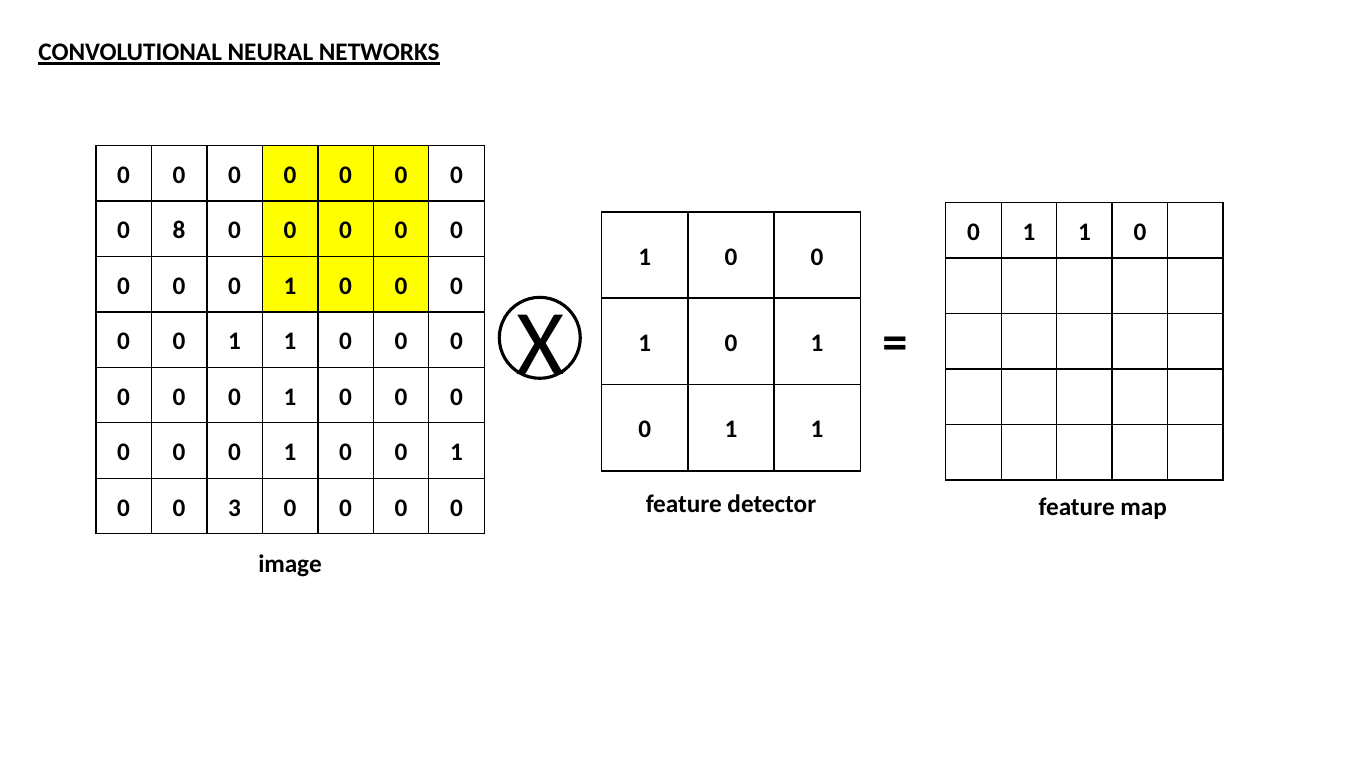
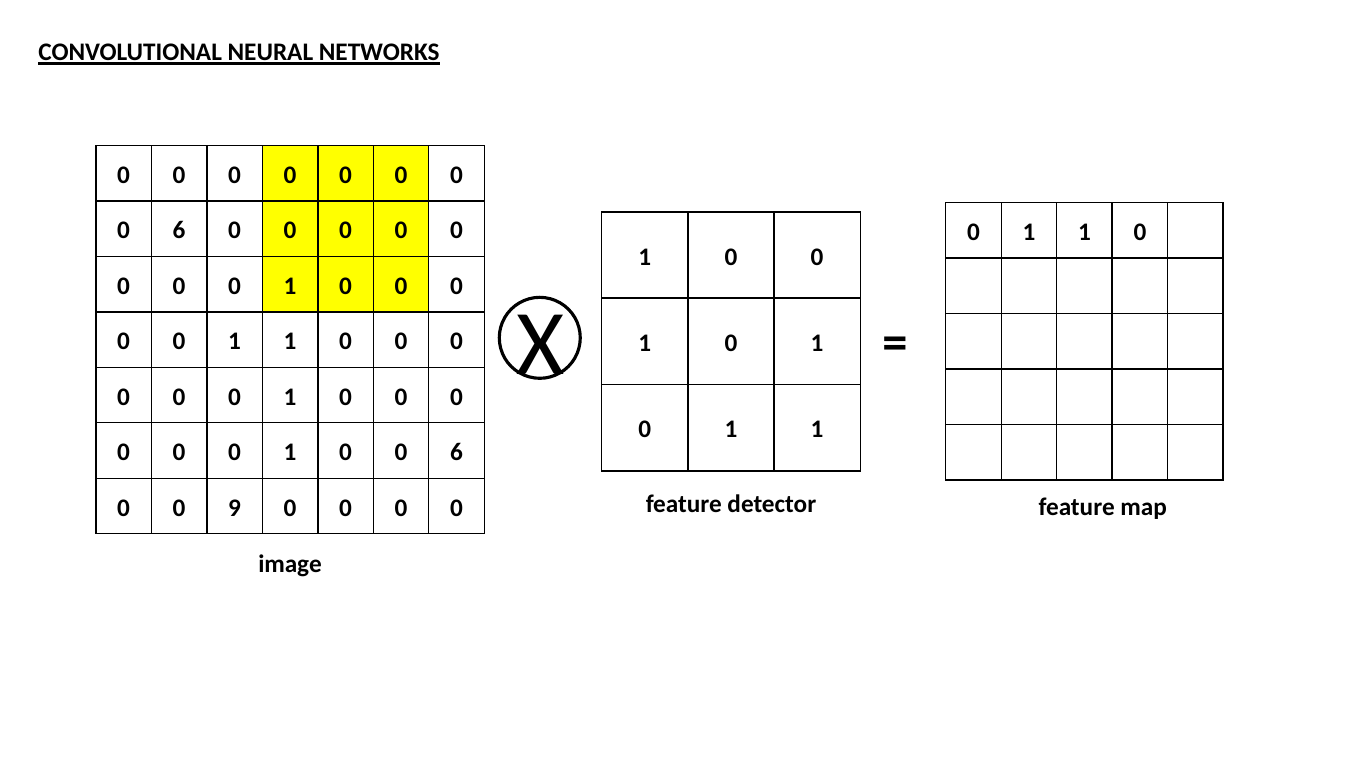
8 at (179, 230): 8 -> 6
1 at (456, 452): 1 -> 6
3: 3 -> 9
